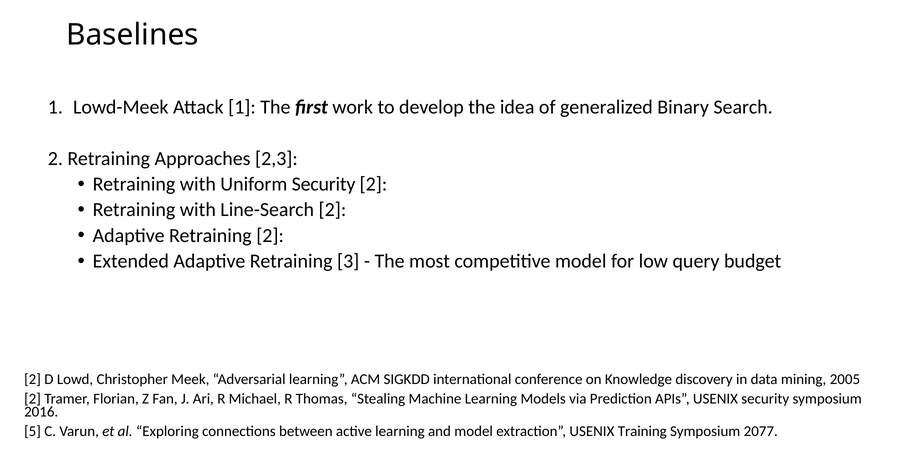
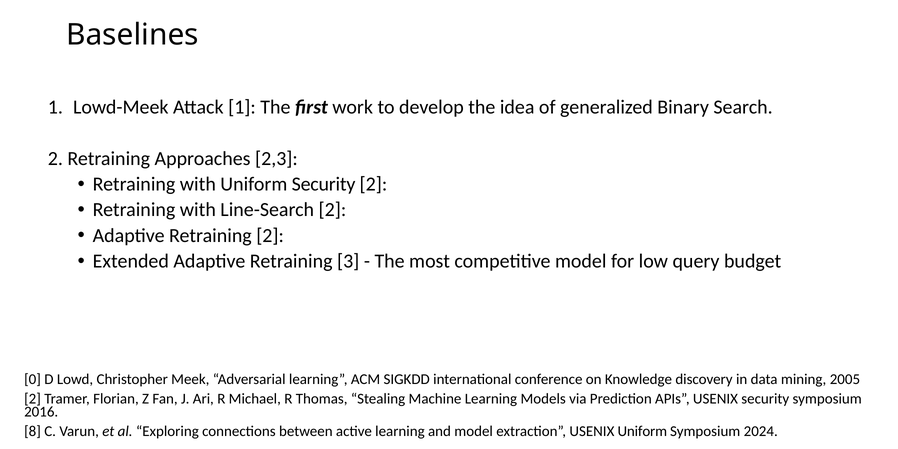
2 at (33, 379): 2 -> 0
5: 5 -> 8
USENIX Training: Training -> Uniform
2077: 2077 -> 2024
